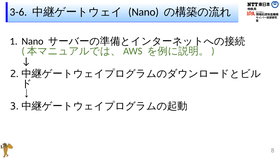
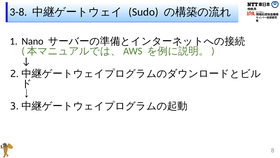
3-6: 3-6 -> 3-8
Nano at (144, 12): Nano -> Sudo
